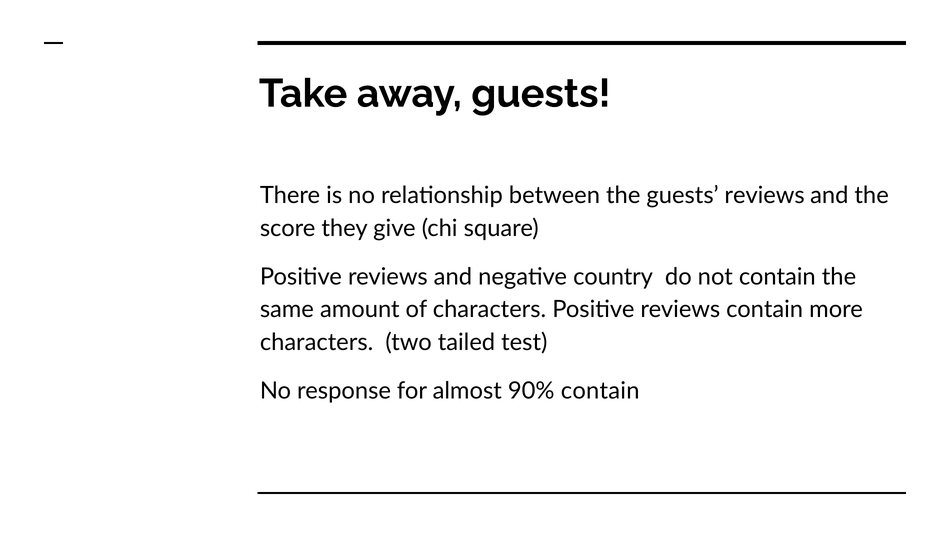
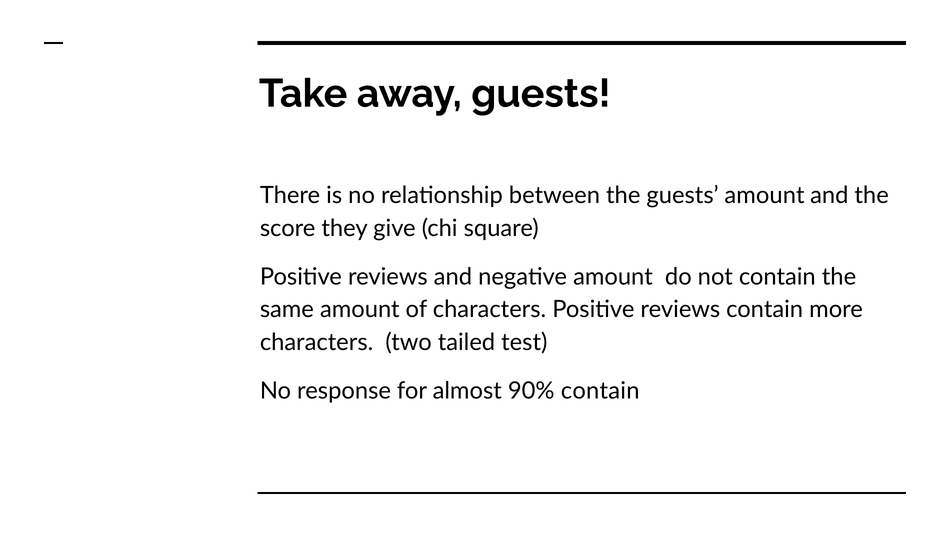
guests reviews: reviews -> amount
negative country: country -> amount
